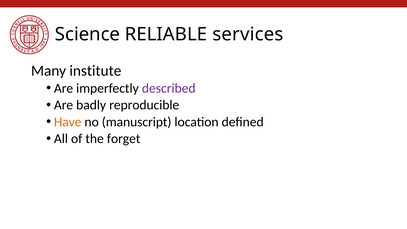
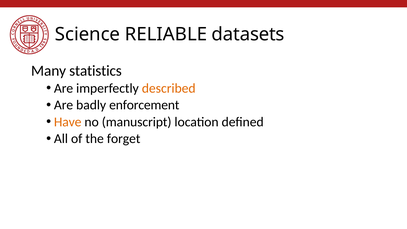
services: services -> datasets
institute: institute -> statistics
described colour: purple -> orange
reproducible: reproducible -> enforcement
